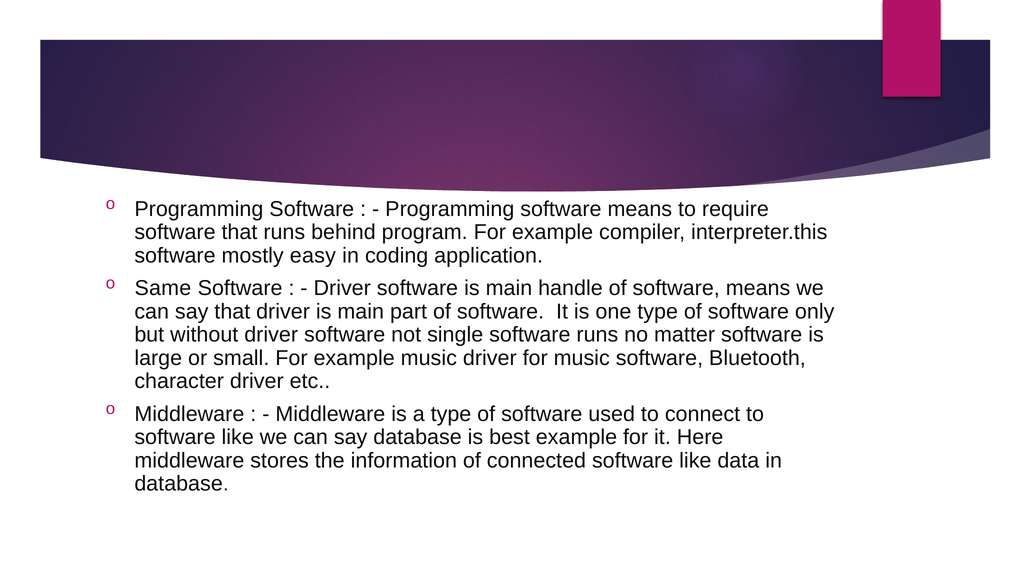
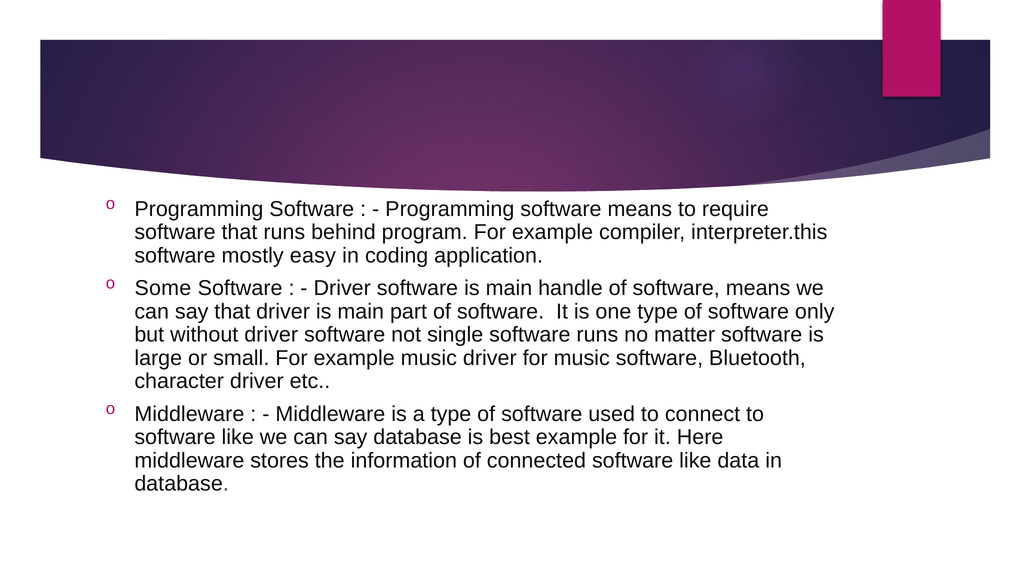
Same: Same -> Some
